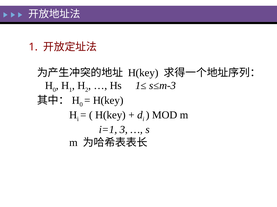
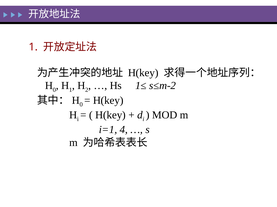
s≤m-3: s≤m-3 -> s≤m-2
3: 3 -> 4
